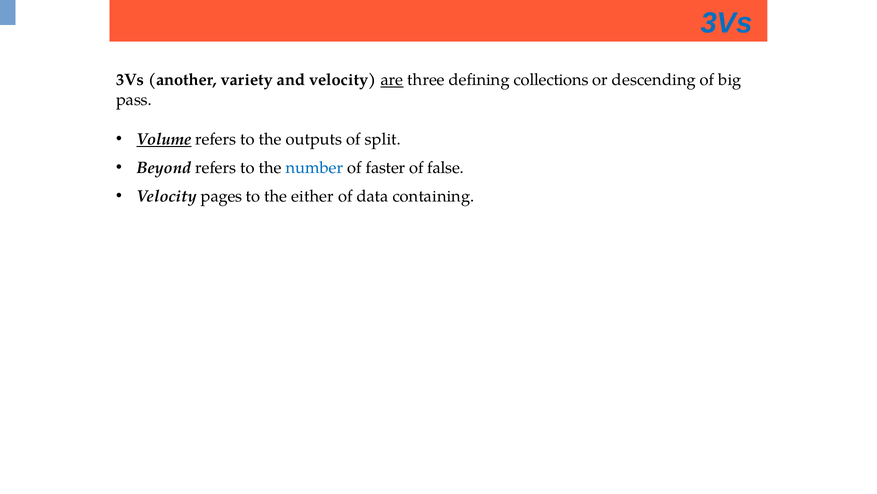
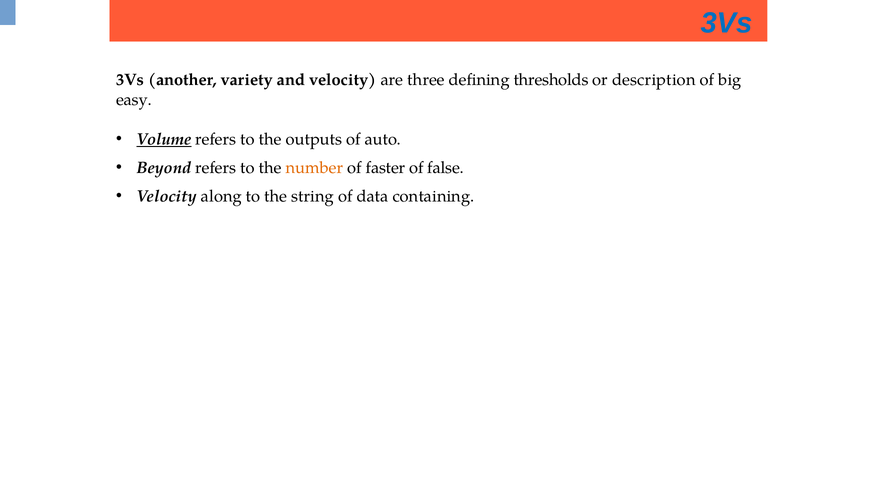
are underline: present -> none
collections: collections -> thresholds
descending: descending -> description
pass: pass -> easy
split: split -> auto
number colour: blue -> orange
pages: pages -> along
either: either -> string
